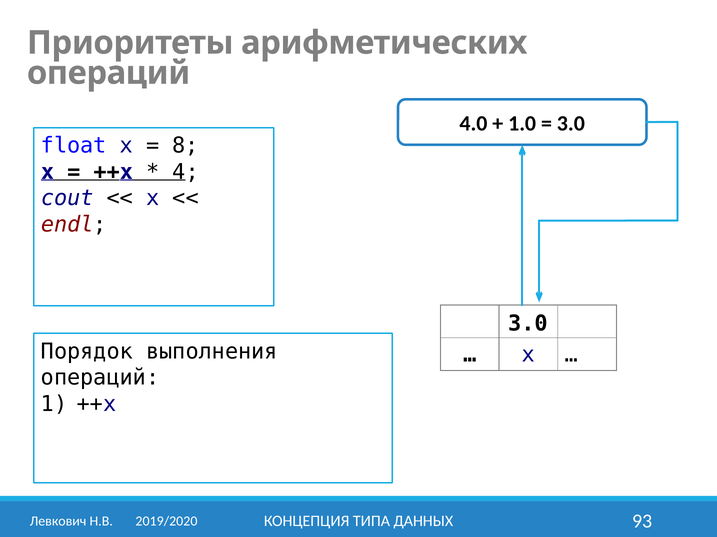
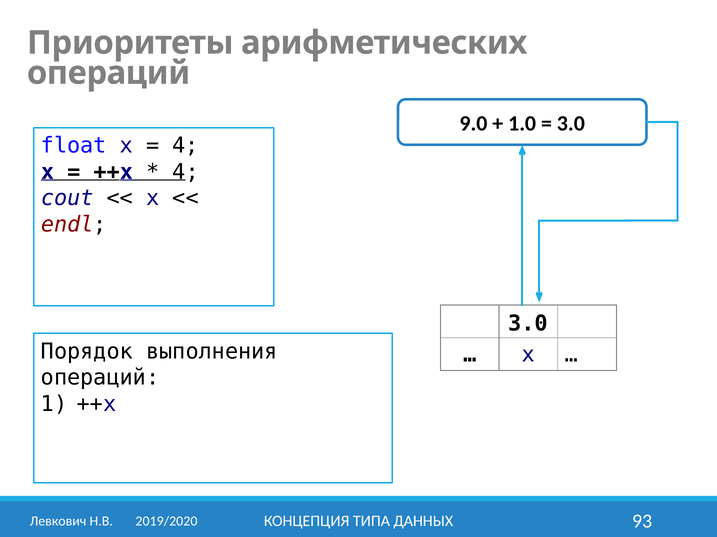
4.0: 4.0 -> 9.0
8 at (186, 146): 8 -> 4
